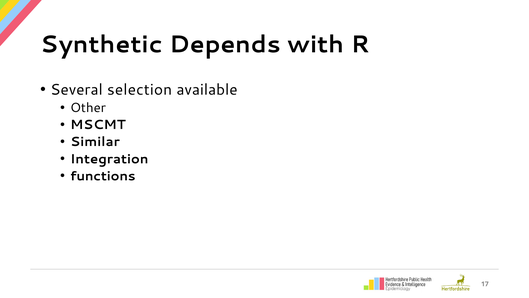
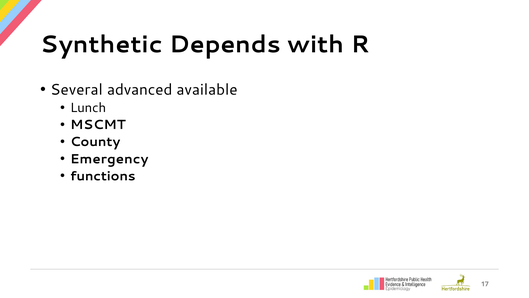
selection: selection -> advanced
Other: Other -> Lunch
Similar: Similar -> County
Integration: Integration -> Emergency
